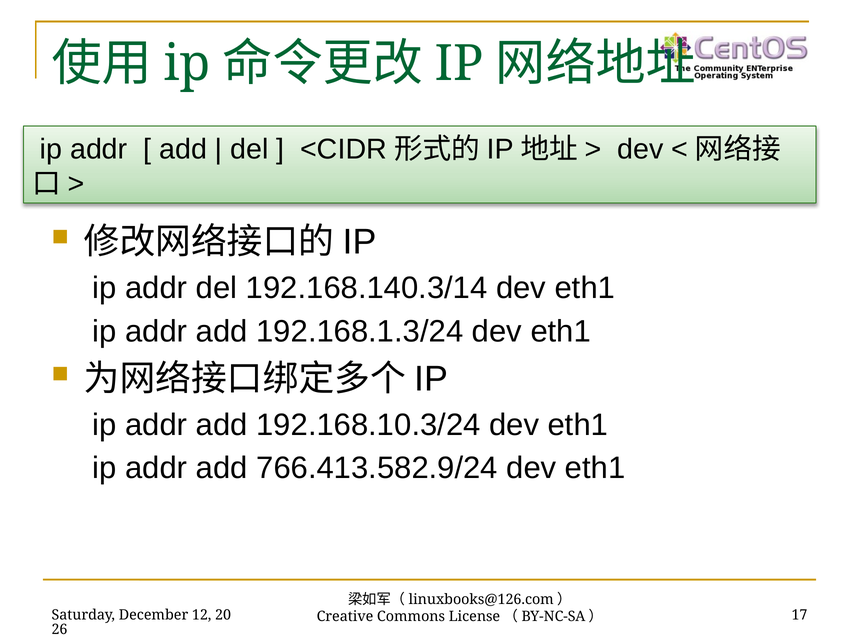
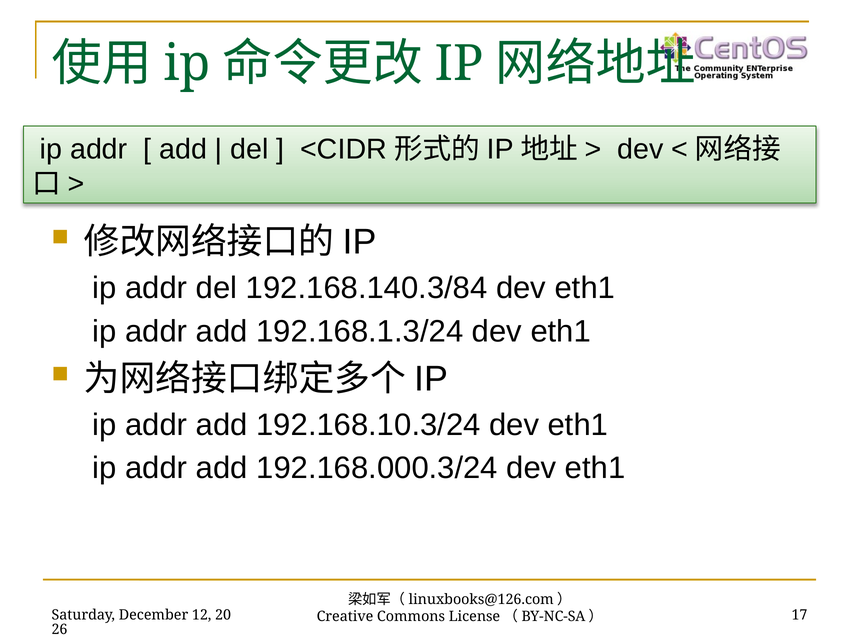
192.168.140.3/14: 192.168.140.3/14 -> 192.168.140.3/84
766.413.582.9/24: 766.413.582.9/24 -> 192.168.000.3/24
